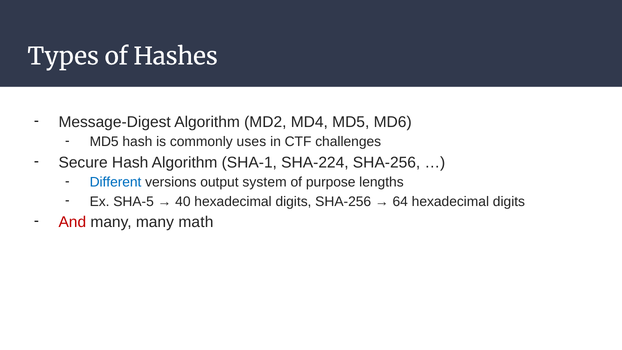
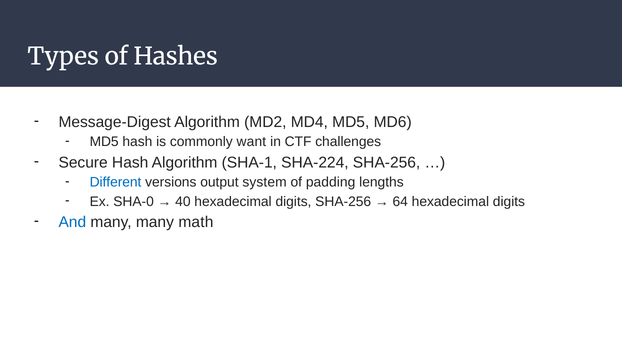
uses: uses -> want
purpose: purpose -> padding
SHA-5: SHA-5 -> SHA-0
And colour: red -> blue
